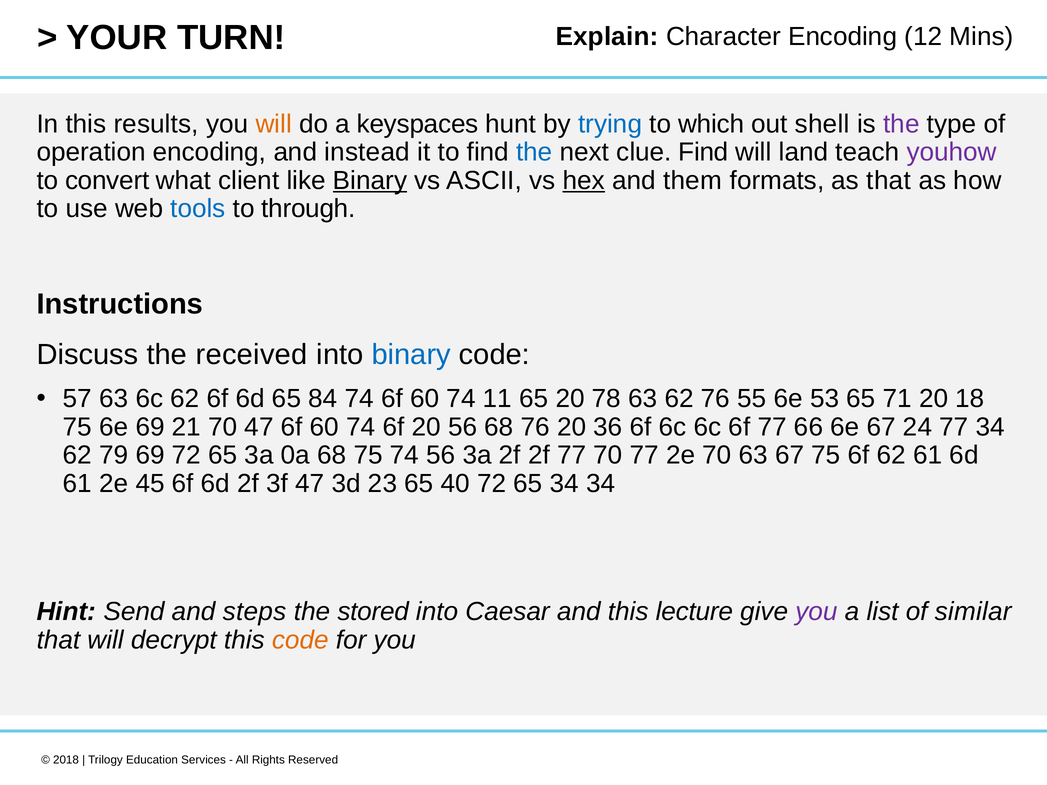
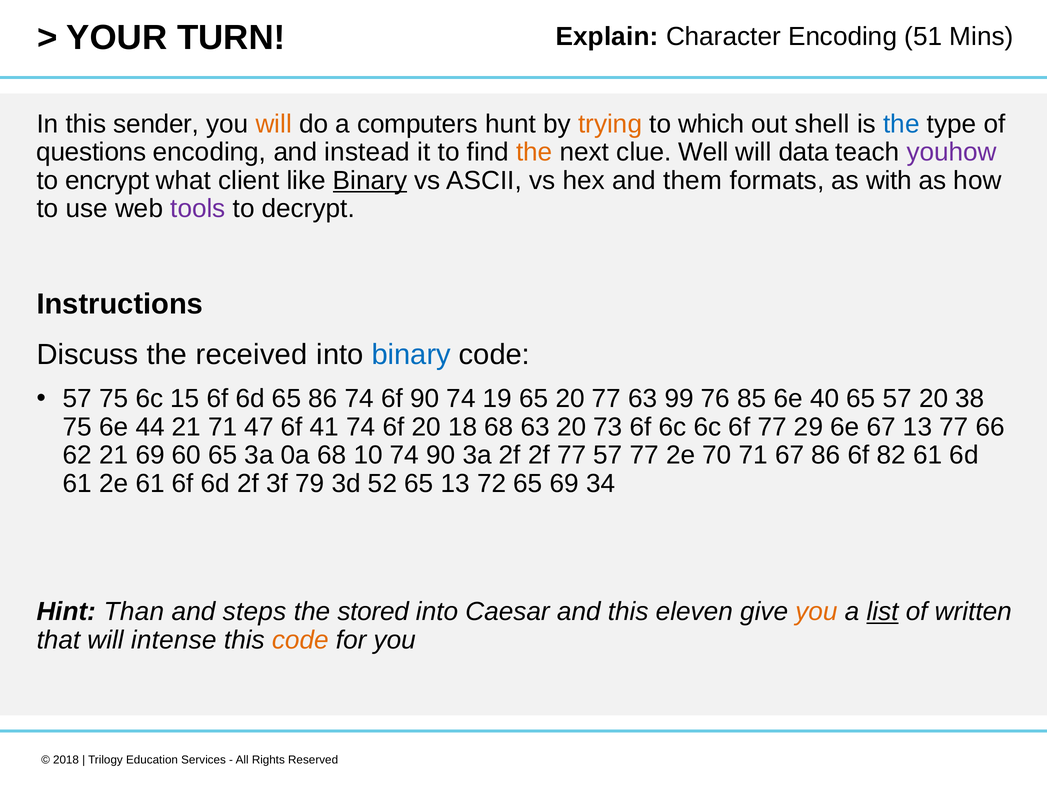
12: 12 -> 51
results: results -> sender
keyspaces: keyspaces -> computers
trying colour: blue -> orange
the at (901, 124) colour: purple -> blue
operation: operation -> questions
the at (534, 152) colour: blue -> orange
clue Find: Find -> Well
land: land -> data
convert: convert -> encrypt
hex underline: present -> none
as that: that -> with
tools colour: blue -> purple
through: through -> decrypt
57 63: 63 -> 75
6c 62: 62 -> 15
65 84: 84 -> 86
74 6f 60: 60 -> 90
11: 11 -> 19
20 78: 78 -> 77
63 62: 62 -> 99
55: 55 -> 85
53: 53 -> 40
65 71: 71 -> 57
18: 18 -> 38
6e 69: 69 -> 44
21 70: 70 -> 71
47 6f 60: 60 -> 41
20 56: 56 -> 18
68 76: 76 -> 63
36: 36 -> 73
66: 66 -> 29
67 24: 24 -> 13
77 34: 34 -> 66
62 79: 79 -> 21
69 72: 72 -> 60
68 75: 75 -> 10
74 56: 56 -> 90
77 70: 70 -> 57
70 63: 63 -> 71
67 75: 75 -> 86
6f 62: 62 -> 82
2e 45: 45 -> 61
3f 47: 47 -> 79
23: 23 -> 52
65 40: 40 -> 13
65 34: 34 -> 69
Send: Send -> Than
lecture: lecture -> eleven
you at (816, 612) colour: purple -> orange
list underline: none -> present
similar: similar -> written
decrypt: decrypt -> intense
